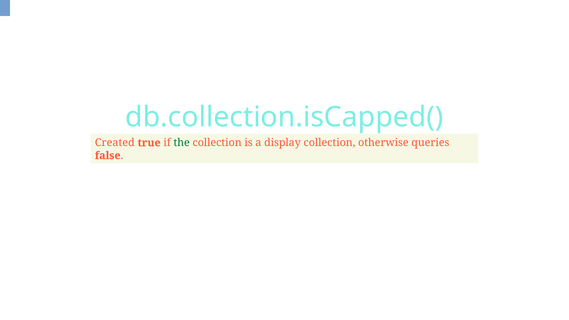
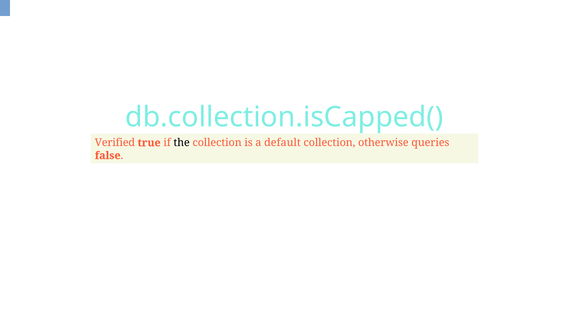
Created: Created -> Verified
the colour: green -> black
display: display -> default
